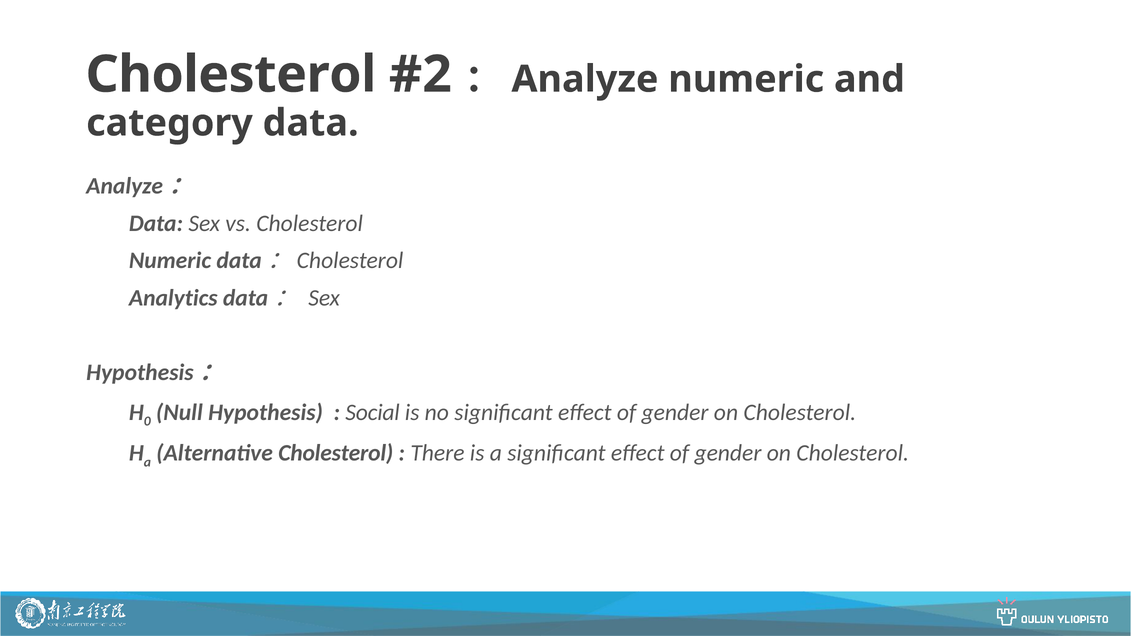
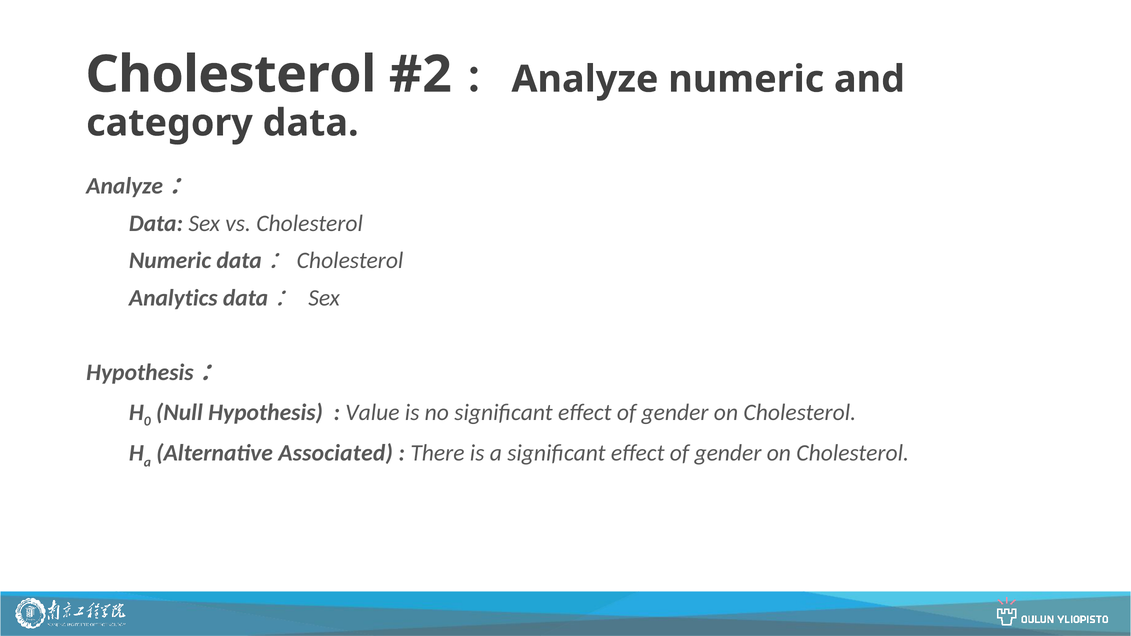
Social: Social -> Value
Alternative Cholesterol: Cholesterol -> Associated
